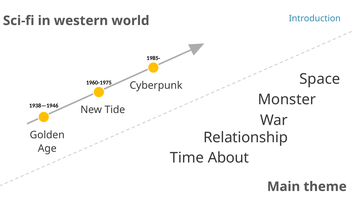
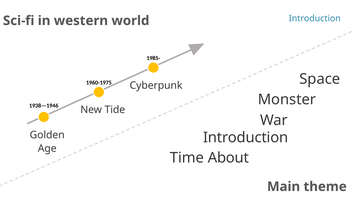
Relationship at (246, 138): Relationship -> Introduction
